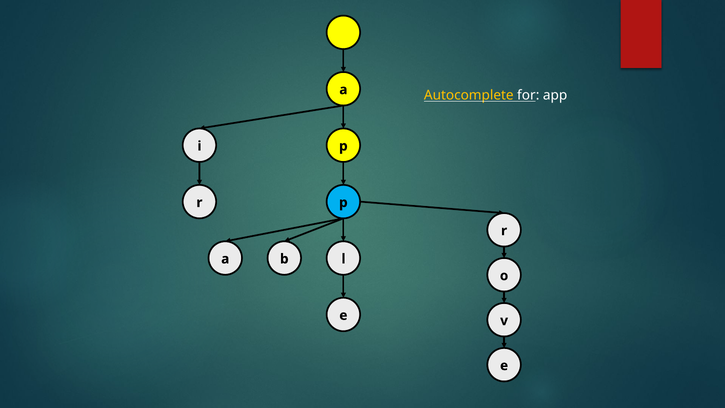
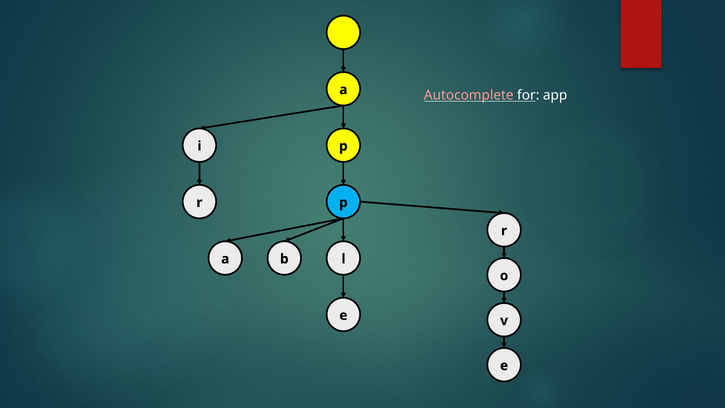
Autocomplete colour: yellow -> pink
